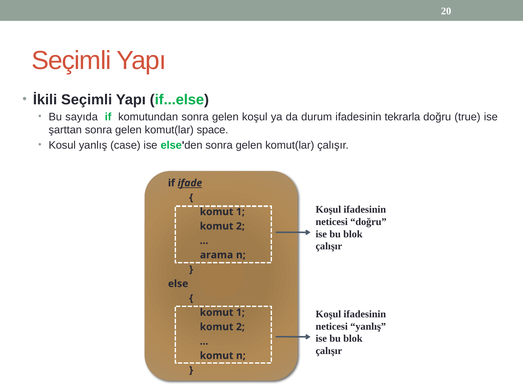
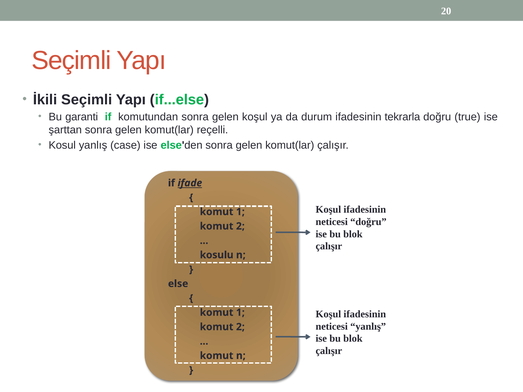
sayıda: sayıda -> garanti
space: space -> reçelli
arama: arama -> kosulu
